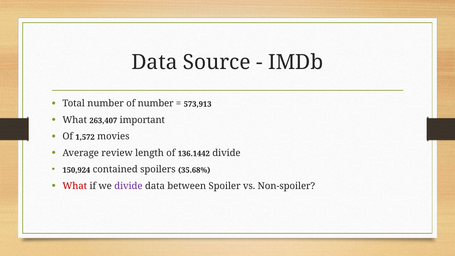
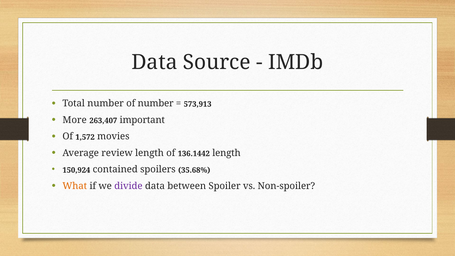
What at (75, 120): What -> More
136.1442 divide: divide -> length
What at (75, 186) colour: red -> orange
